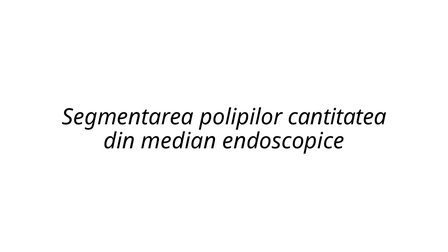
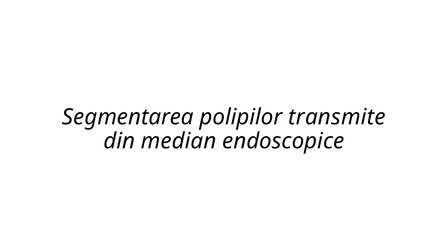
cantitatea: cantitatea -> transmite
